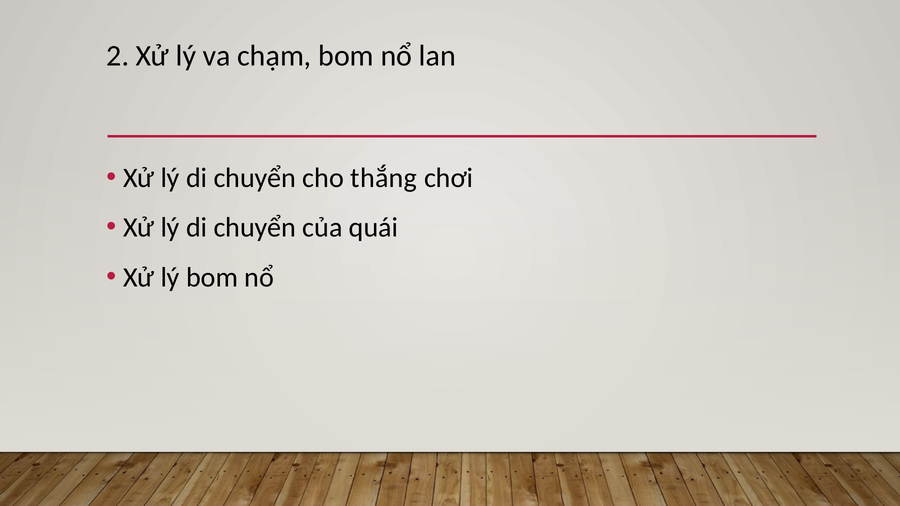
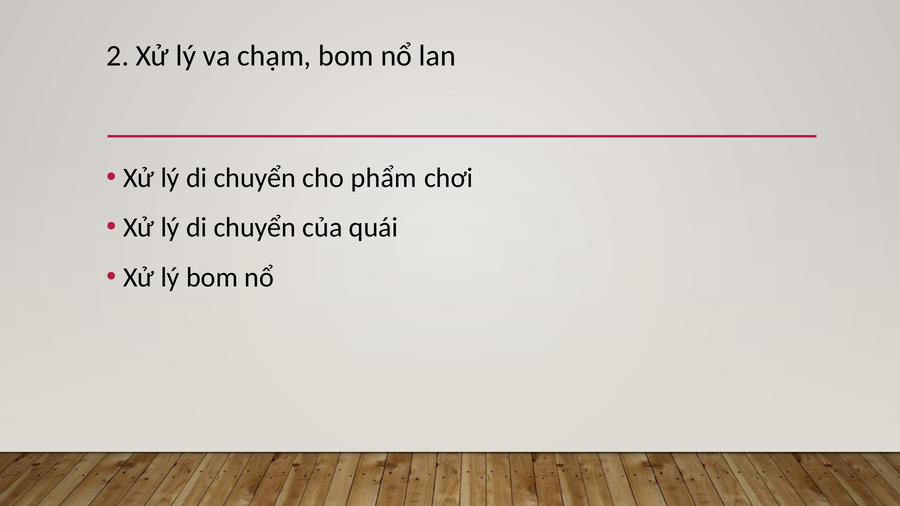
thắng: thắng -> phẩm
